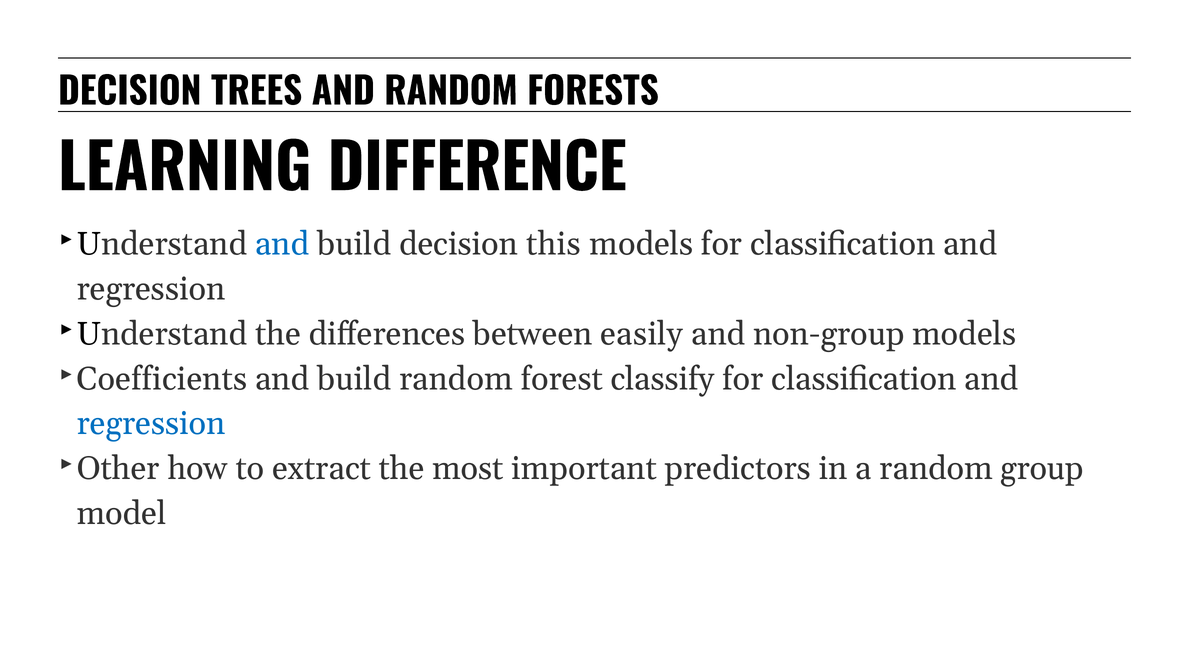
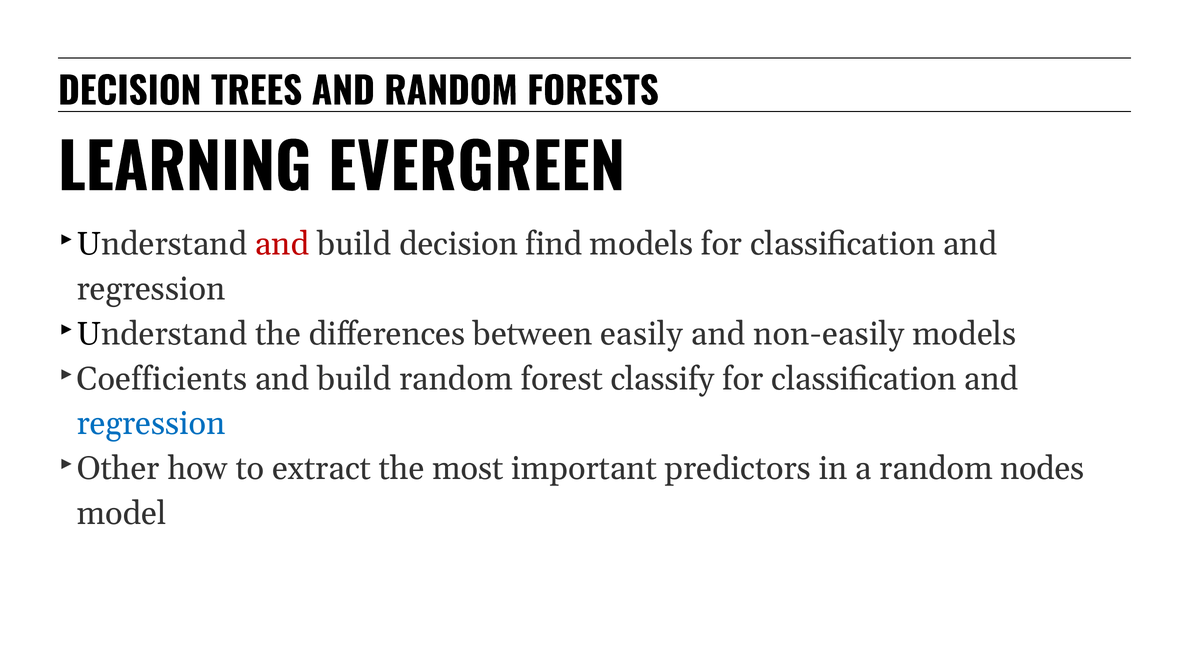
DIFFERENCE: DIFFERENCE -> EVERGREEN
and at (282, 244) colour: blue -> red
this: this -> find
non-group: non-group -> non-easily
group: group -> nodes
